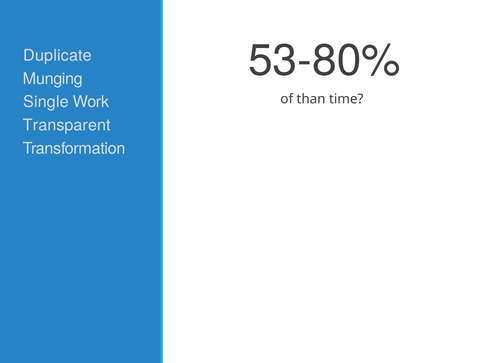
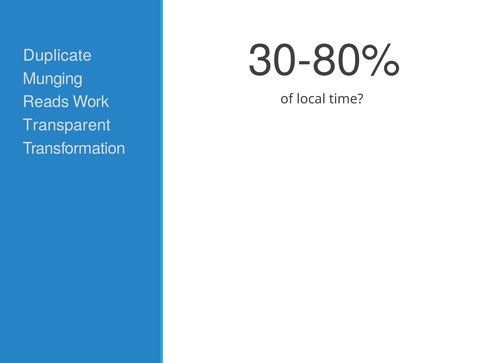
53-80%: 53-80% -> 30-80%
than: than -> local
Single: Single -> Reads
